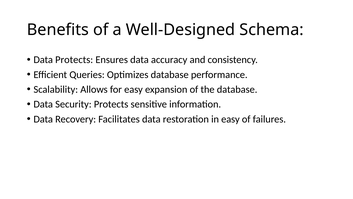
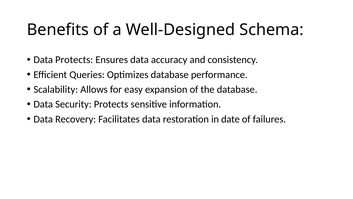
in easy: easy -> date
